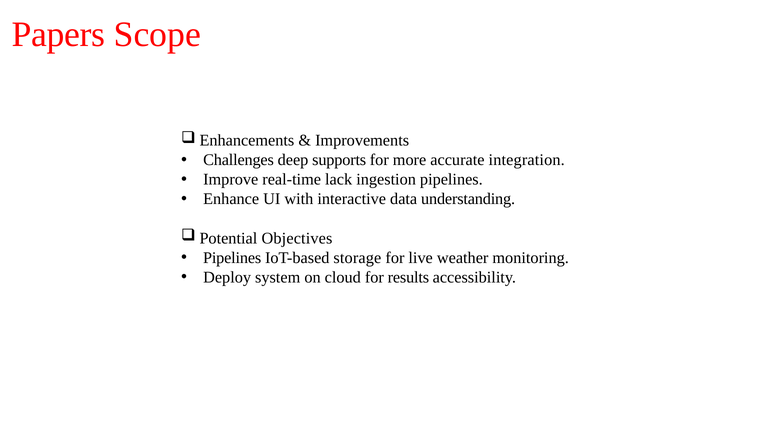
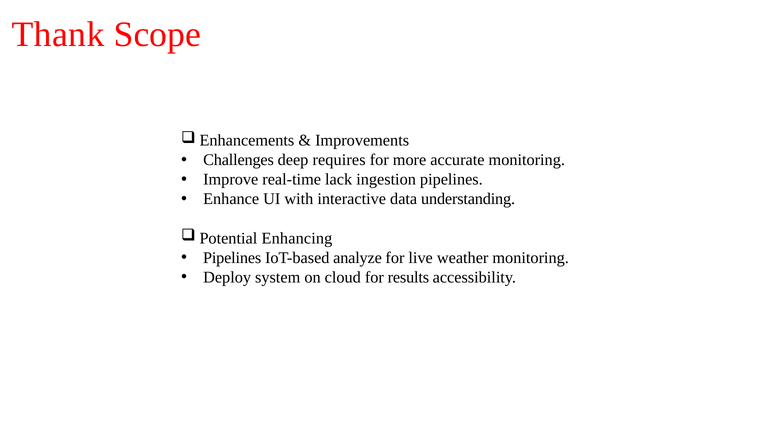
Papers: Papers -> Thank
supports: supports -> requires
accurate integration: integration -> monitoring
Objectives: Objectives -> Enhancing
storage: storage -> analyze
